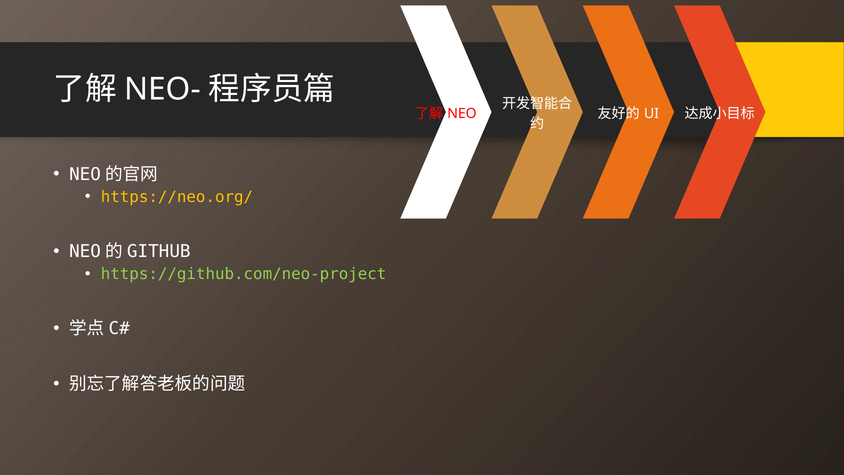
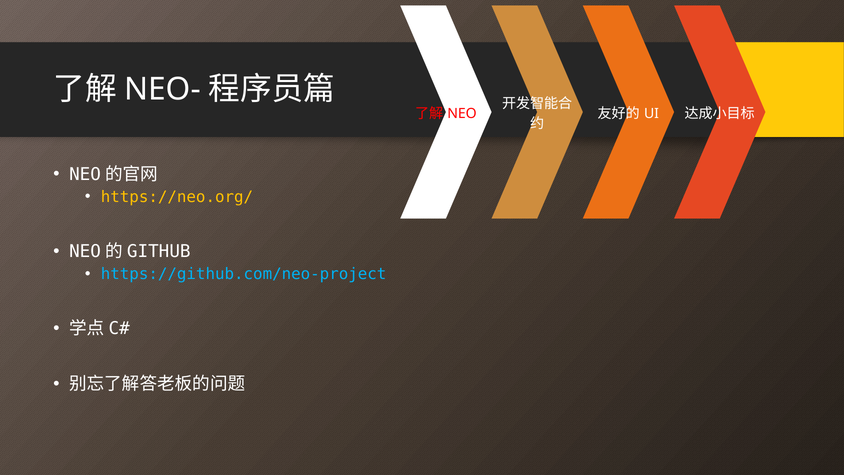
https://github.com/neo-project colour: light green -> light blue
